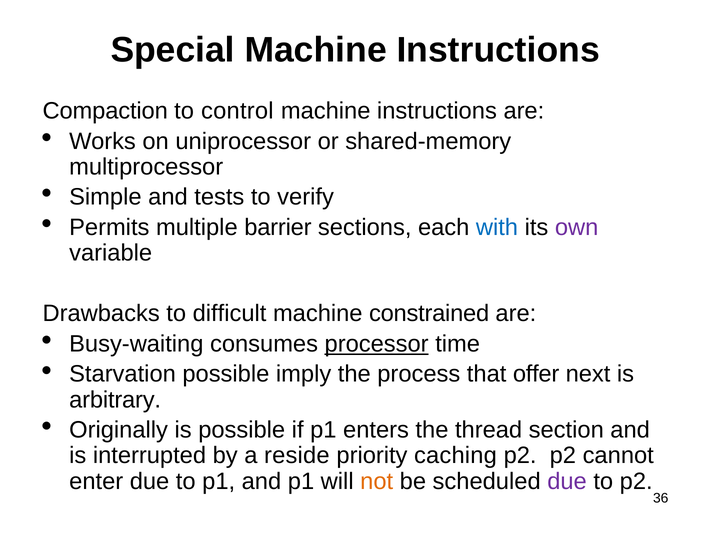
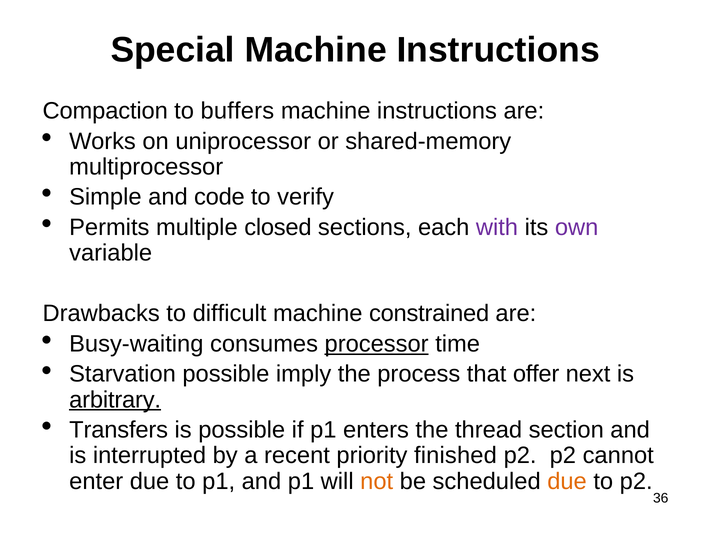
control: control -> buffers
tests: tests -> code
barrier: barrier -> closed
with colour: blue -> purple
arbitrary underline: none -> present
Originally: Originally -> Transfers
reside: reside -> recent
caching: caching -> finished
due at (567, 481) colour: purple -> orange
